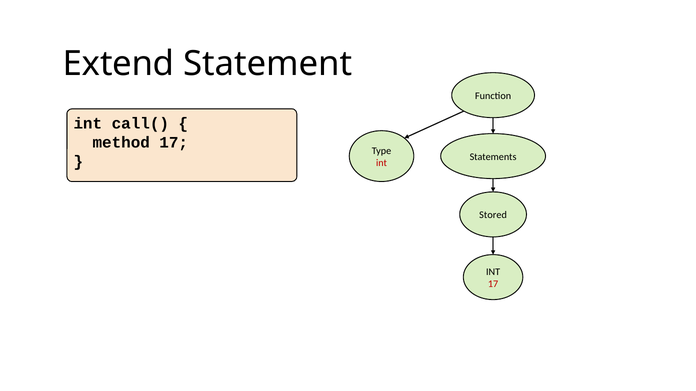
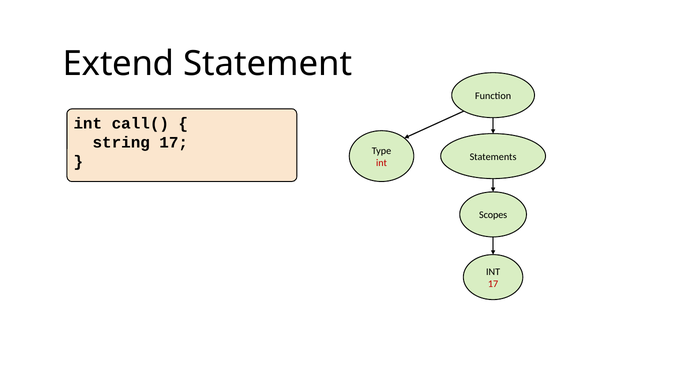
method: method -> string
Stored: Stored -> Scopes
